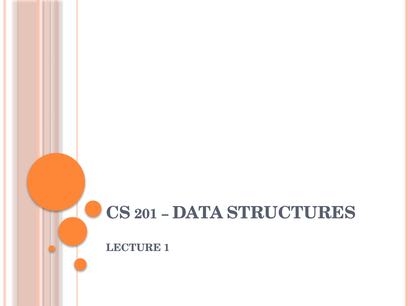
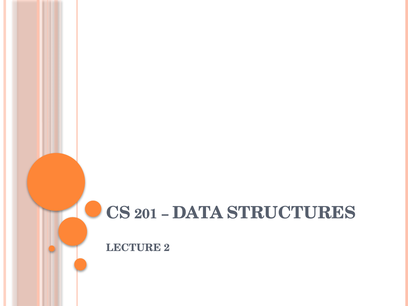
1: 1 -> 2
